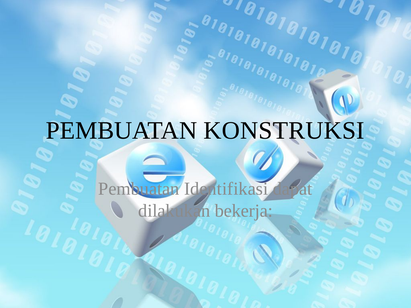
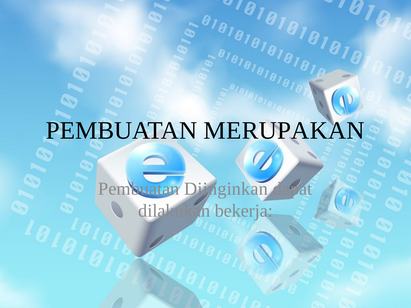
KONSTRUKSI: KONSTRUKSI -> MERUPAKAN
Identifikasi: Identifikasi -> Diinginkan
